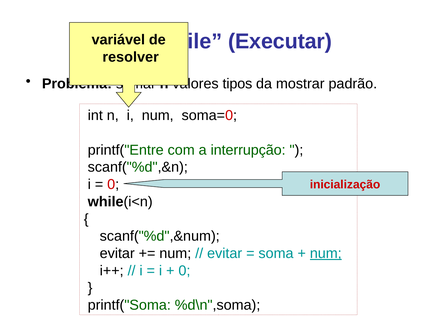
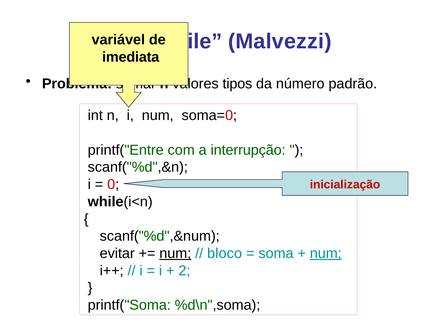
Executar: Executar -> Malvezzi
resolver: resolver -> imediata
mostrar: mostrar -> número
num at (175, 253) underline: none -> present
evitar at (225, 253): evitar -> bloco
0 at (184, 270): 0 -> 2
